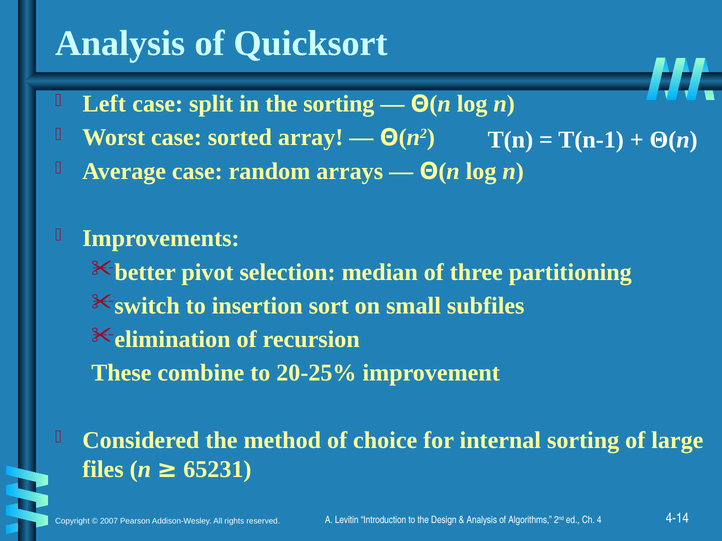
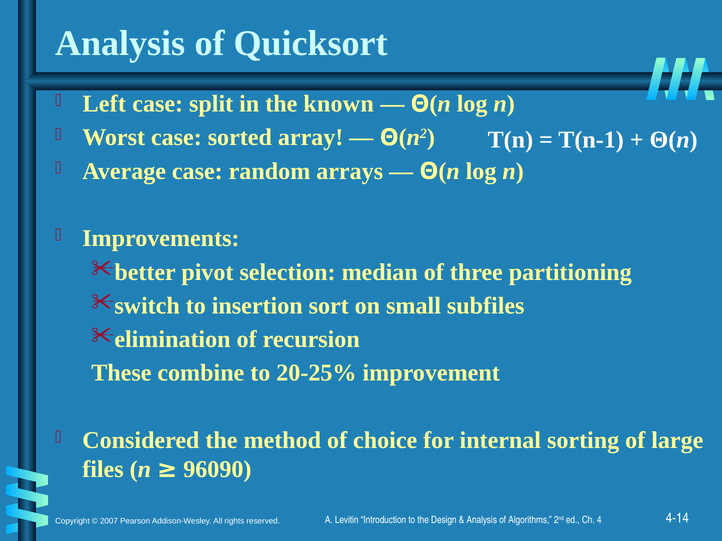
the sorting: sorting -> known
65231: 65231 -> 96090
